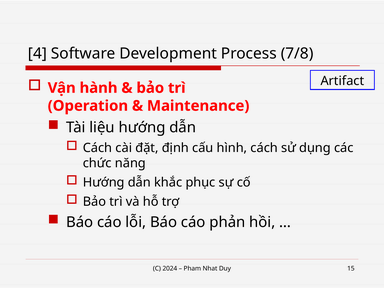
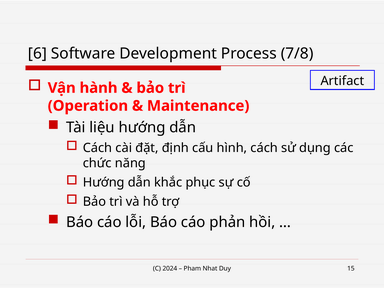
4: 4 -> 6
